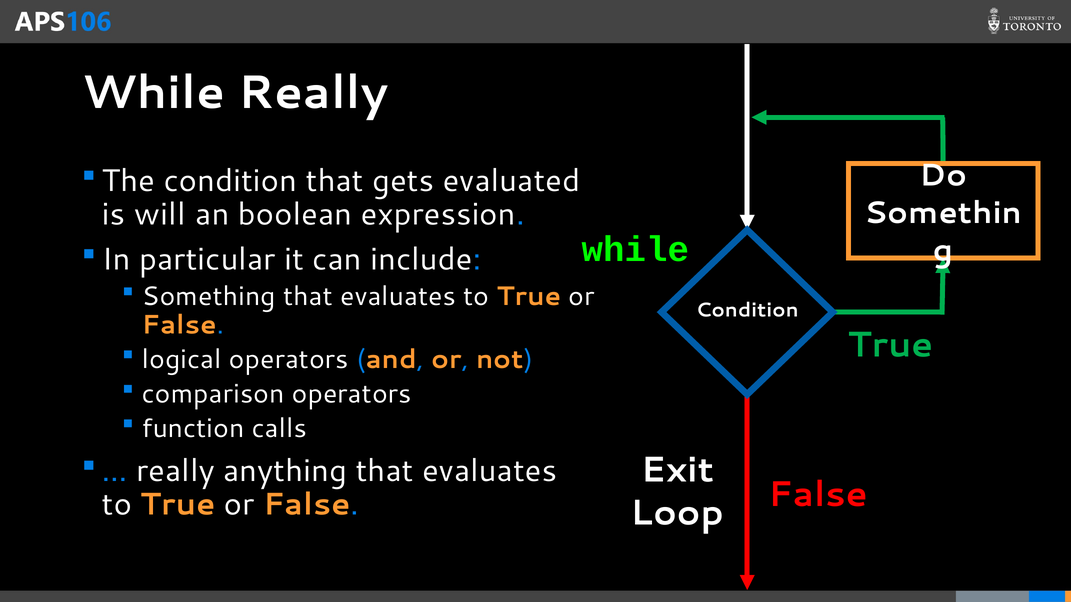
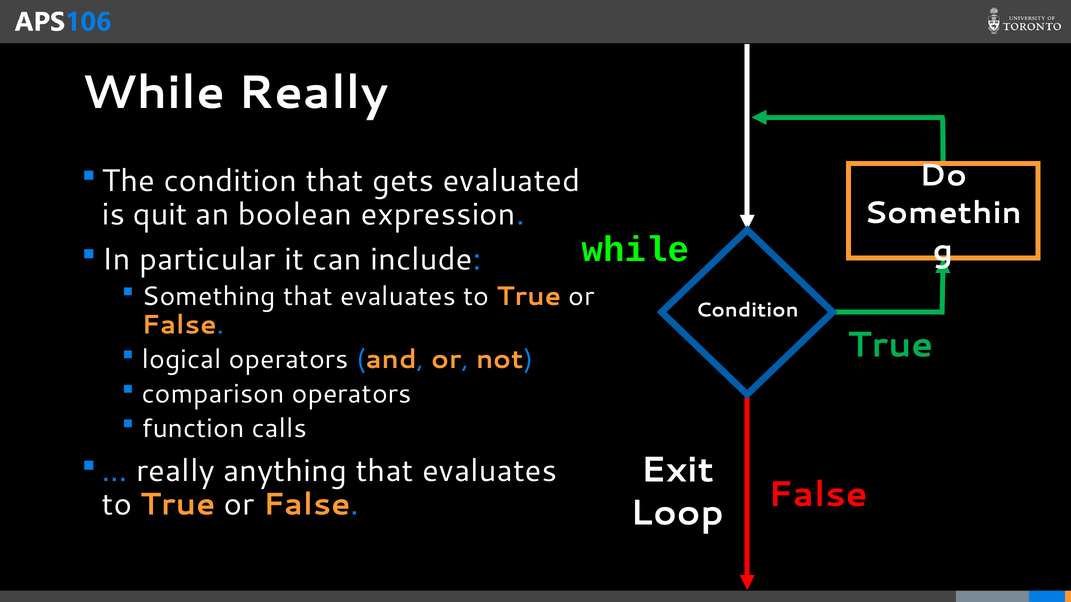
will: will -> quit
